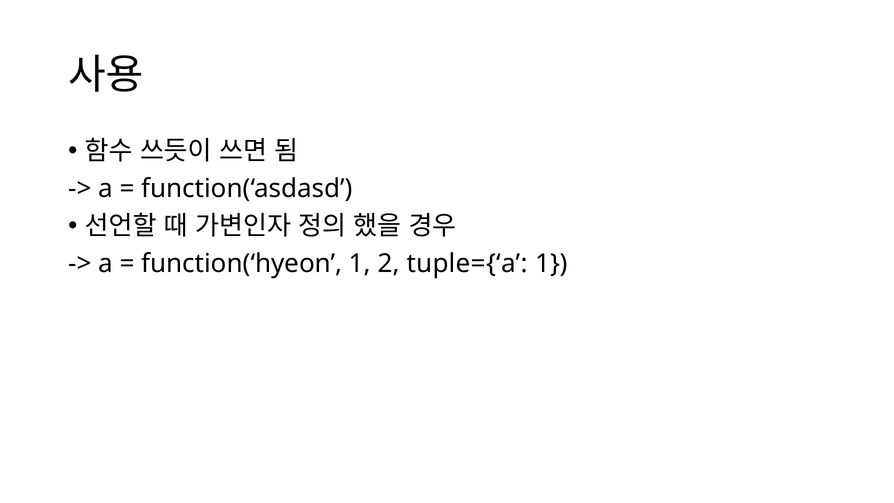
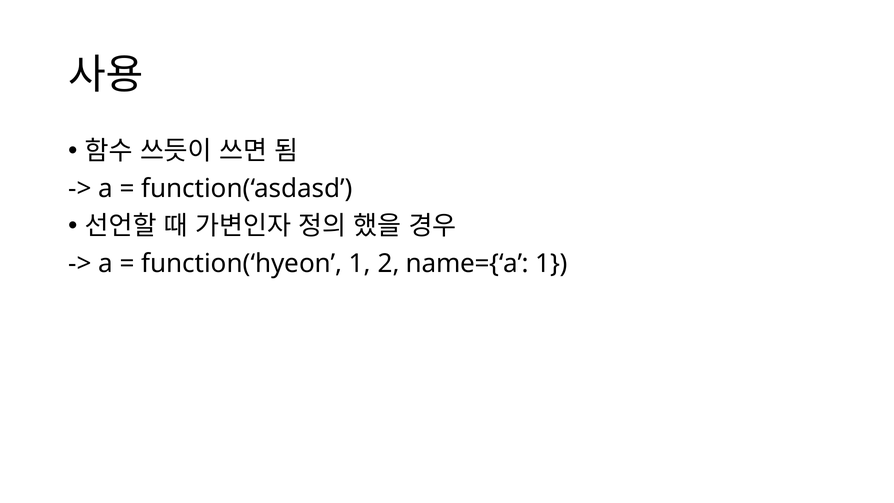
tuple={‘a: tuple={‘a -> name={‘a
